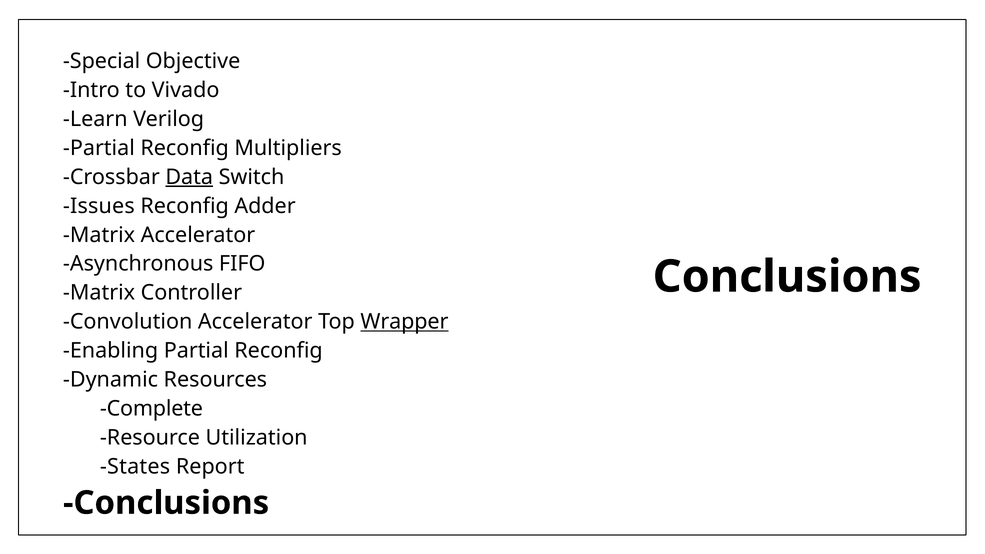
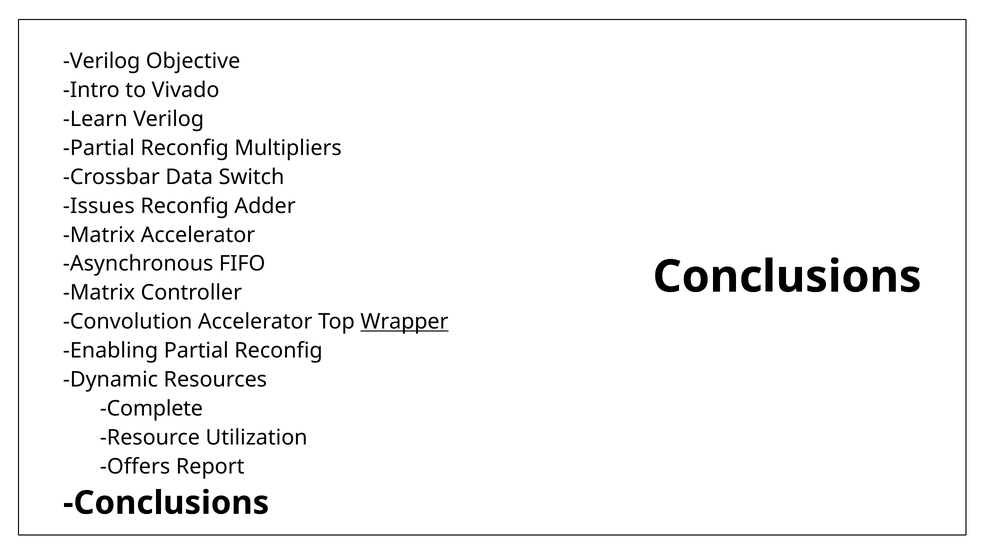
Special at (102, 61): Special -> Verilog
Data underline: present -> none
States: States -> Offers
